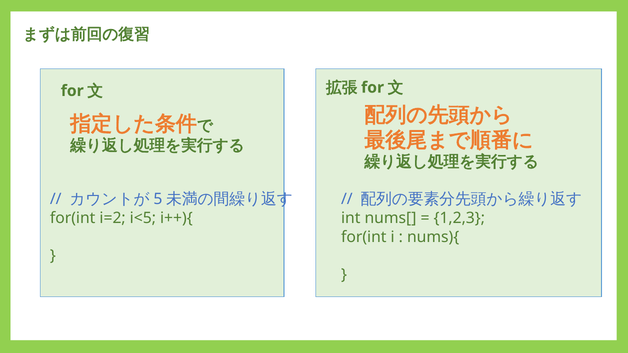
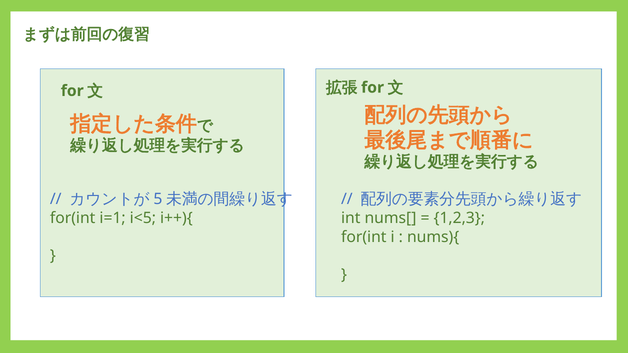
i=2: i=2 -> i=1
